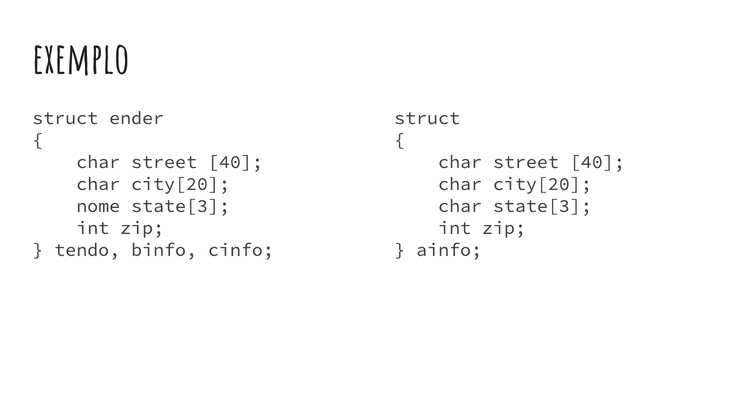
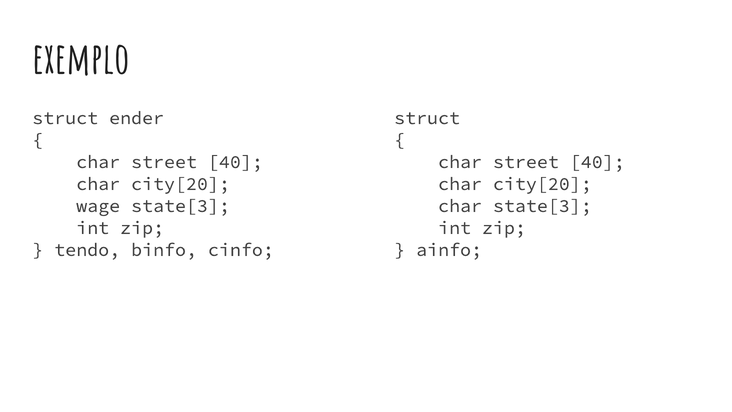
nome: nome -> wage
